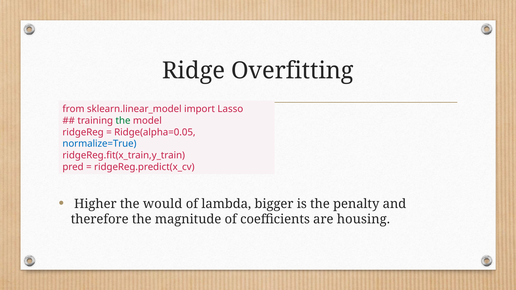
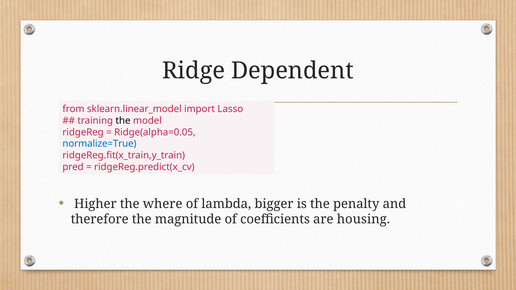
Overfitting: Overfitting -> Dependent
the at (123, 121) colour: green -> black
would: would -> where
